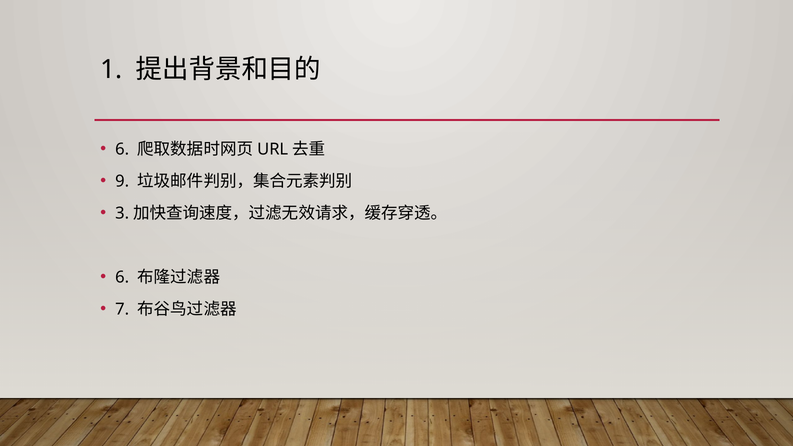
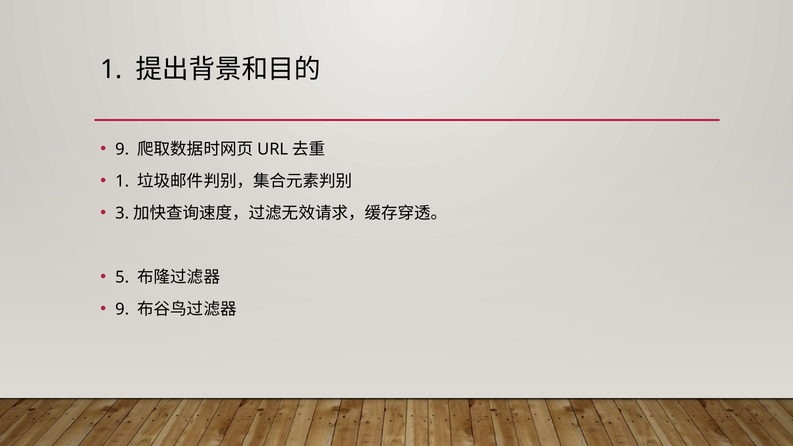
6 at (122, 149): 6 -> 9
9 at (122, 181): 9 -> 1
6 at (122, 277): 6 -> 5
7 at (122, 309): 7 -> 9
